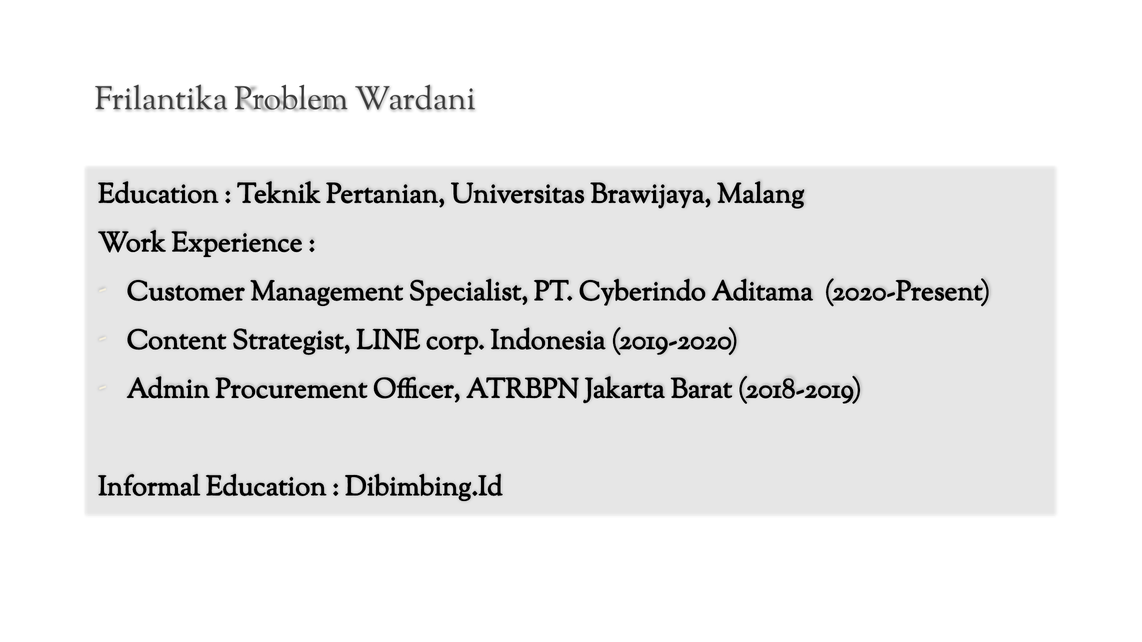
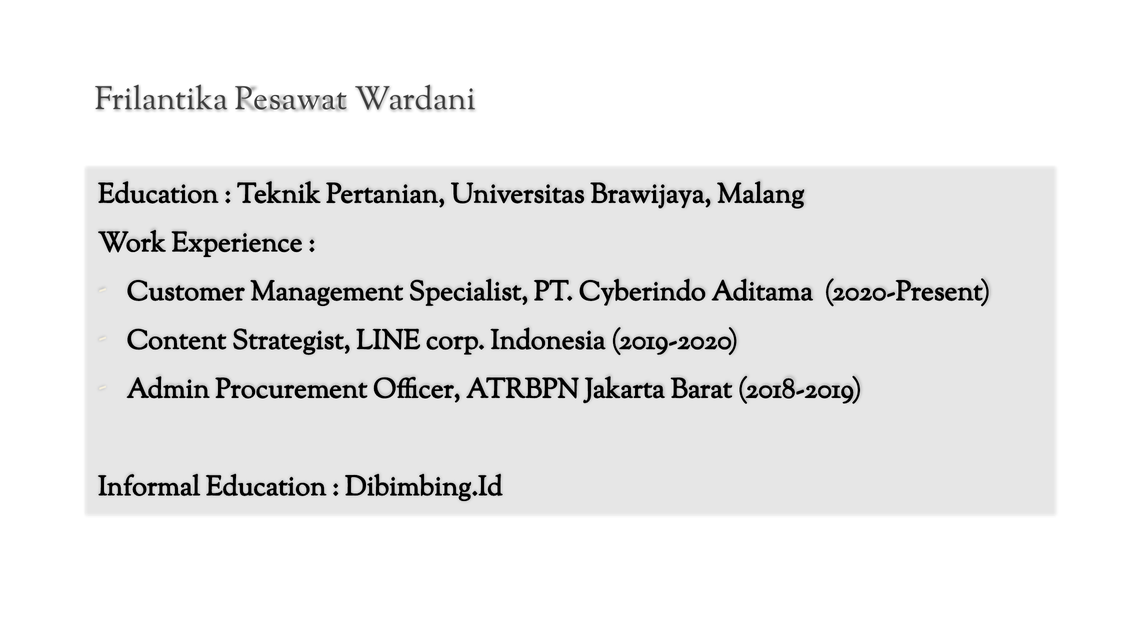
Problem: Problem -> Pesawat
